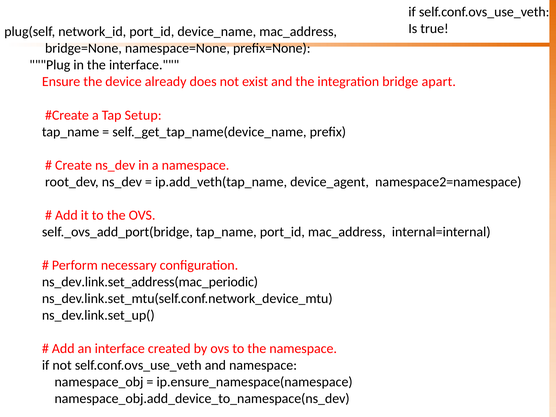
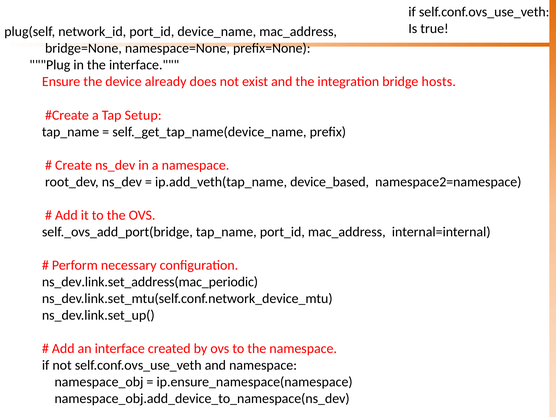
apart: apart -> hosts
device_agent: device_agent -> device_based
